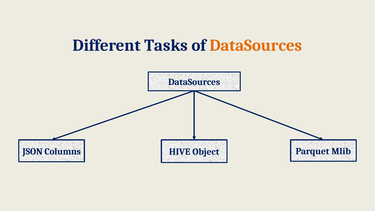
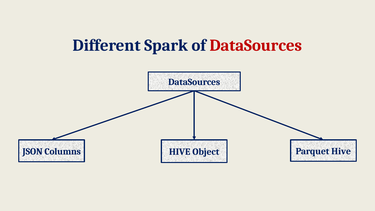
Tasks: Tasks -> Spark
DataSources at (256, 45) colour: orange -> red
Parquet Mlib: Mlib -> Hive
